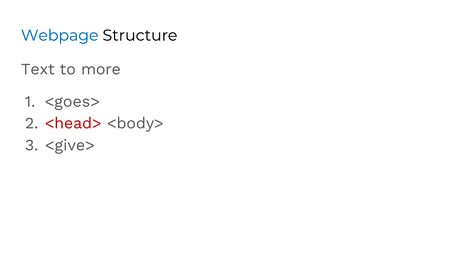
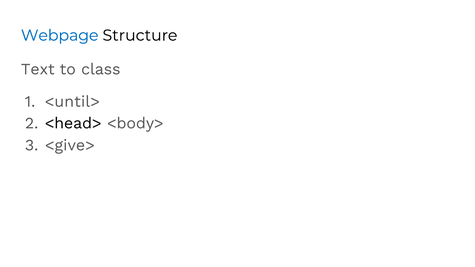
more: more -> class
<goes>: <goes> -> <until>
<head> colour: red -> black
